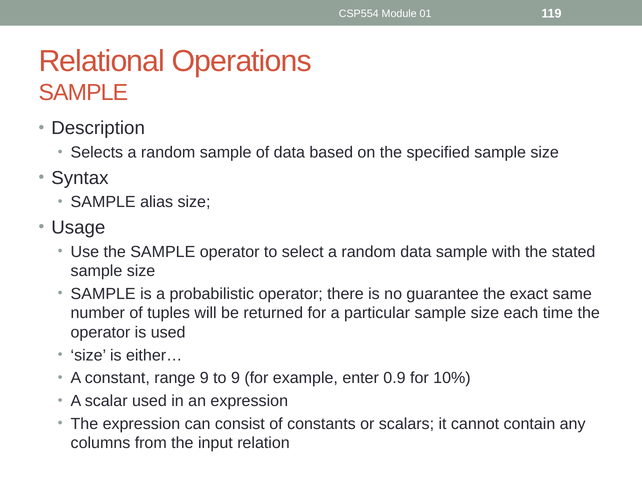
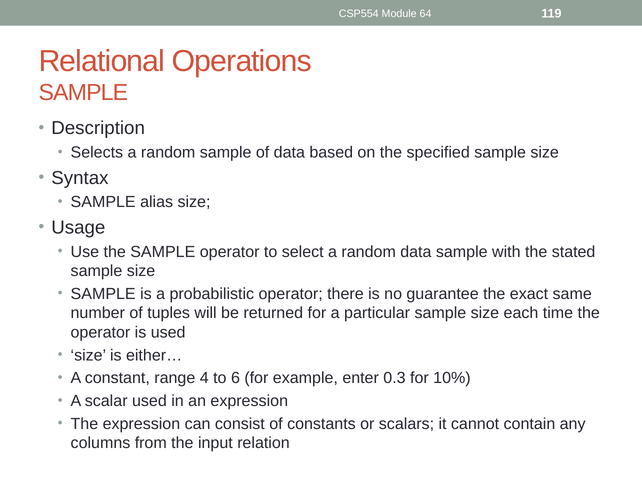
01: 01 -> 64
range 9: 9 -> 4
to 9: 9 -> 6
0.9: 0.9 -> 0.3
